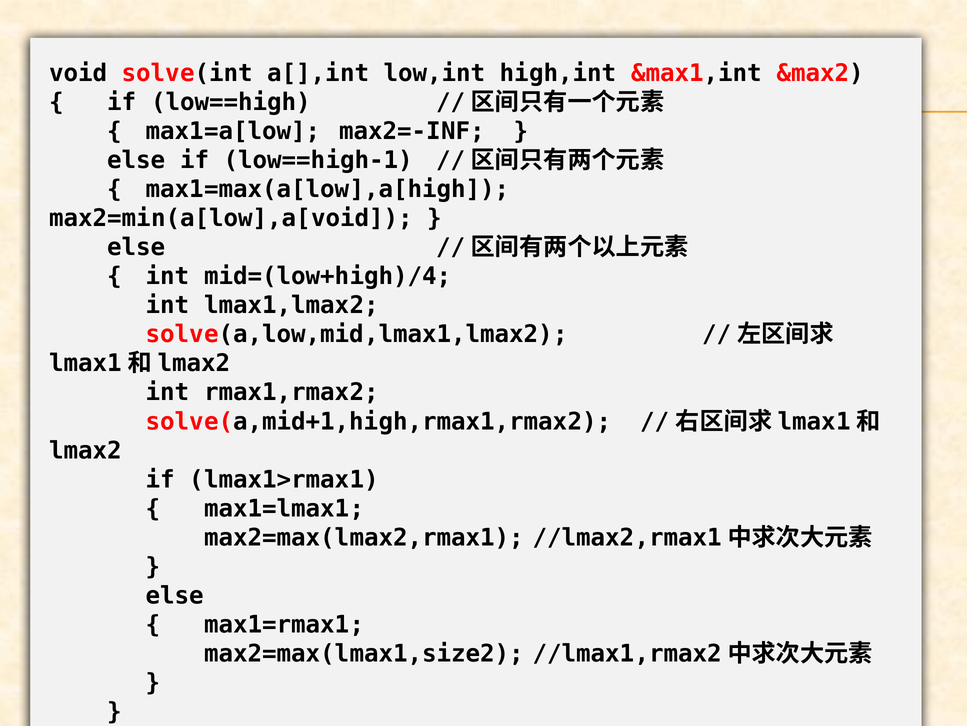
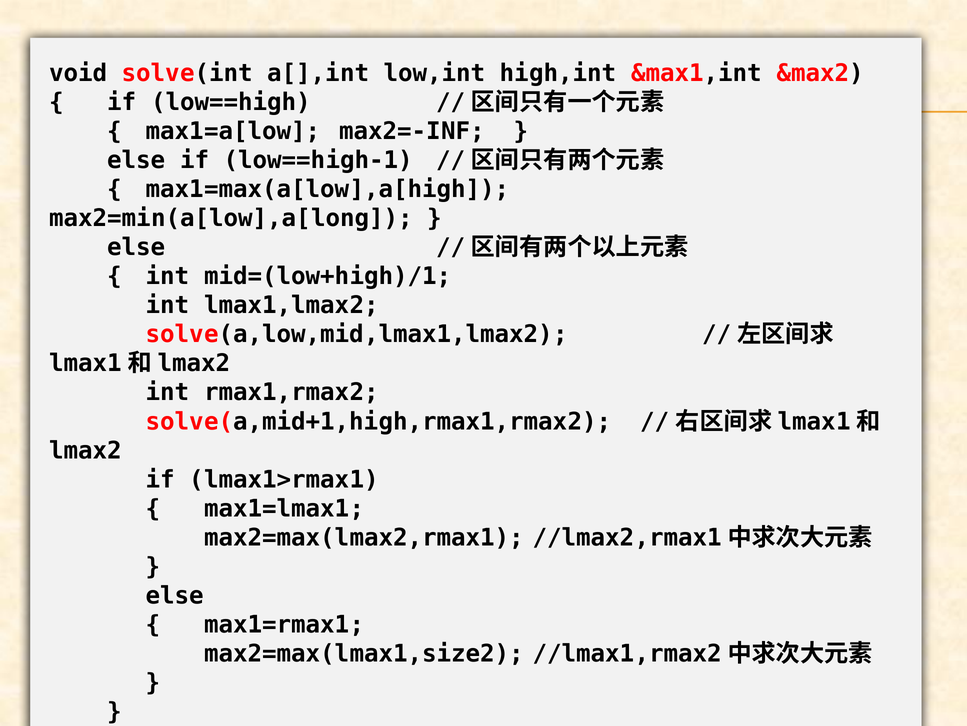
max2=min(a[low],a[void: max2=min(a[low],a[void -> max2=min(a[low],a[long
mid=(low+high)/4: mid=(low+high)/4 -> mid=(low+high)/1
